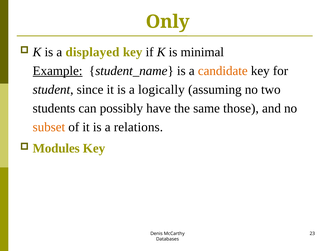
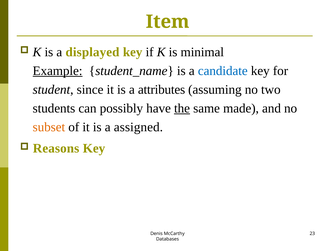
Only: Only -> Item
candidate colour: orange -> blue
logically: logically -> attributes
the underline: none -> present
those: those -> made
relations: relations -> assigned
Modules: Modules -> Reasons
